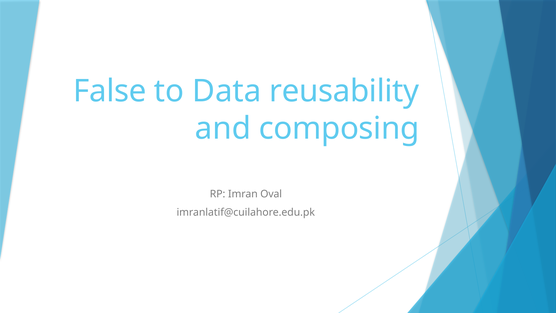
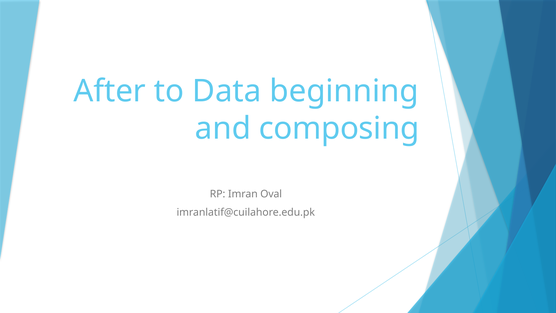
False: False -> After
reusability: reusability -> beginning
